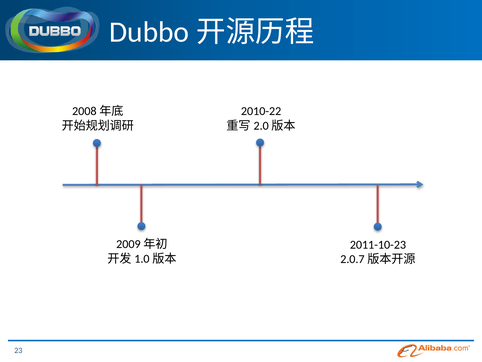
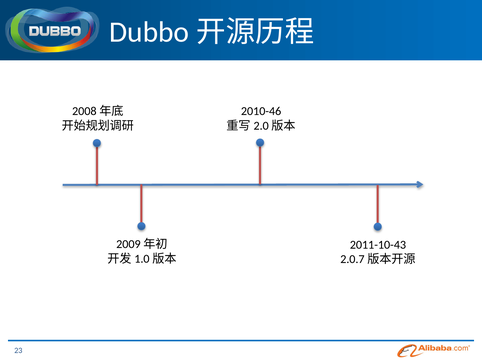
2010-22: 2010-22 -> 2010-46
2011-10-23: 2011-10-23 -> 2011-10-43
